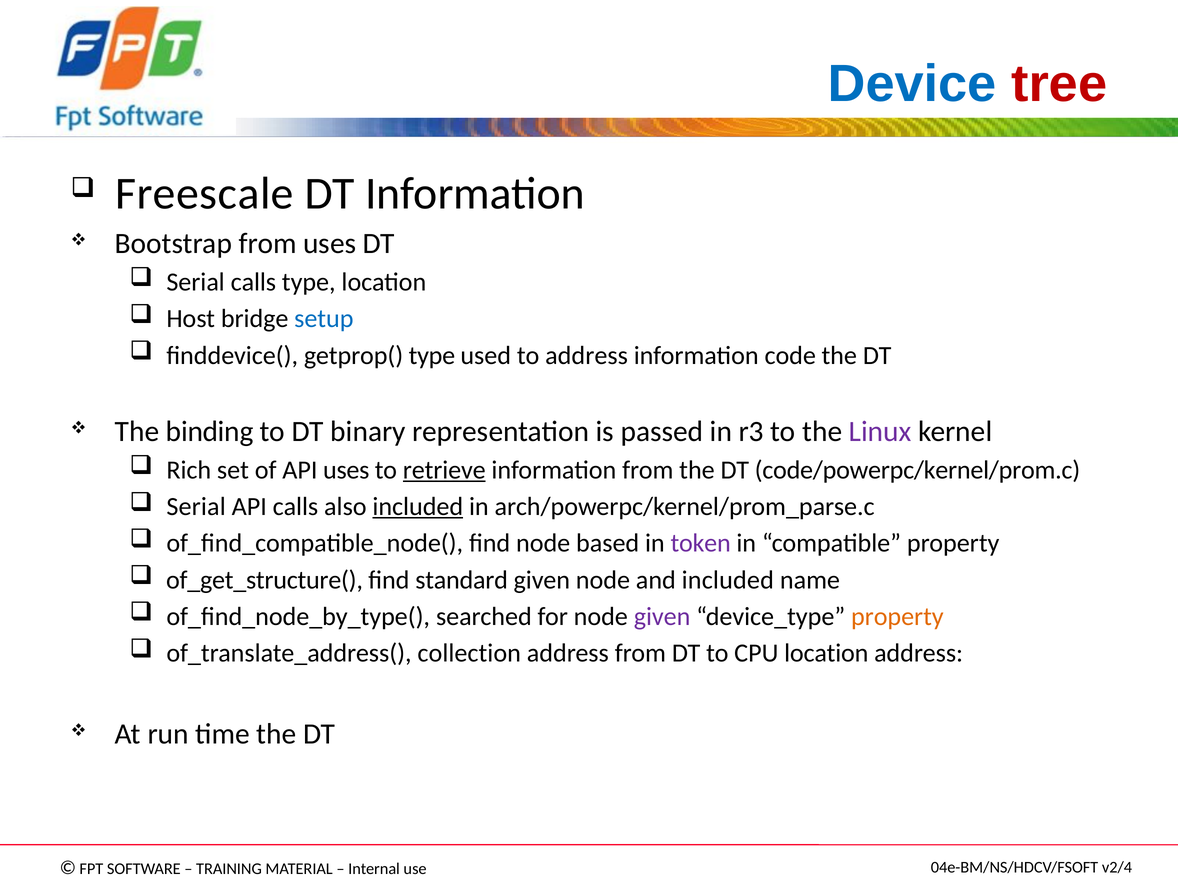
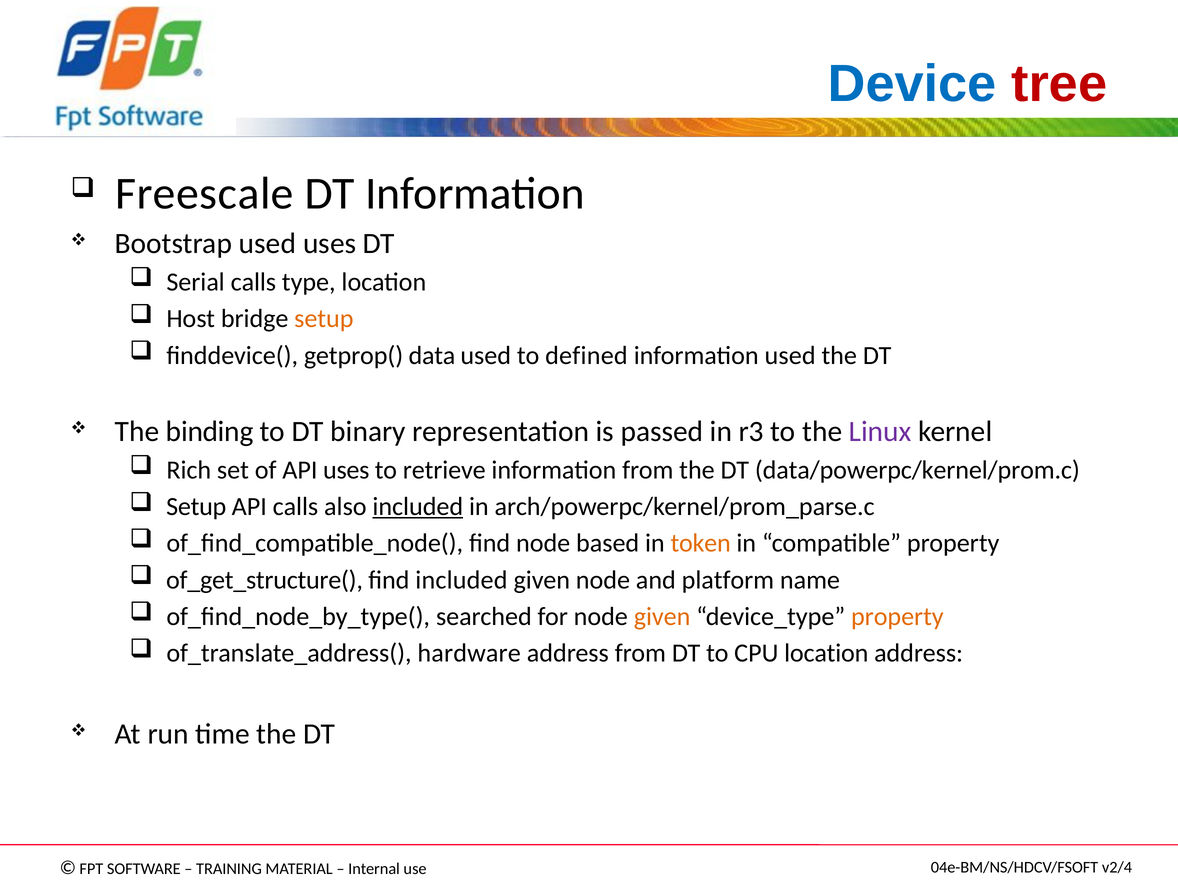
Bootstrap from: from -> used
setup at (324, 319) colour: blue -> orange
getprop( type: type -> data
to address: address -> defined
information code: code -> used
retrieve underline: present -> none
code/powerpc/kernel/prom.c: code/powerpc/kernel/prom.c -> data/powerpc/kernel/prom.c
Serial at (196, 506): Serial -> Setup
token colour: purple -> orange
find standard: standard -> included
and included: included -> platform
given at (662, 616) colour: purple -> orange
collection: collection -> hardware
